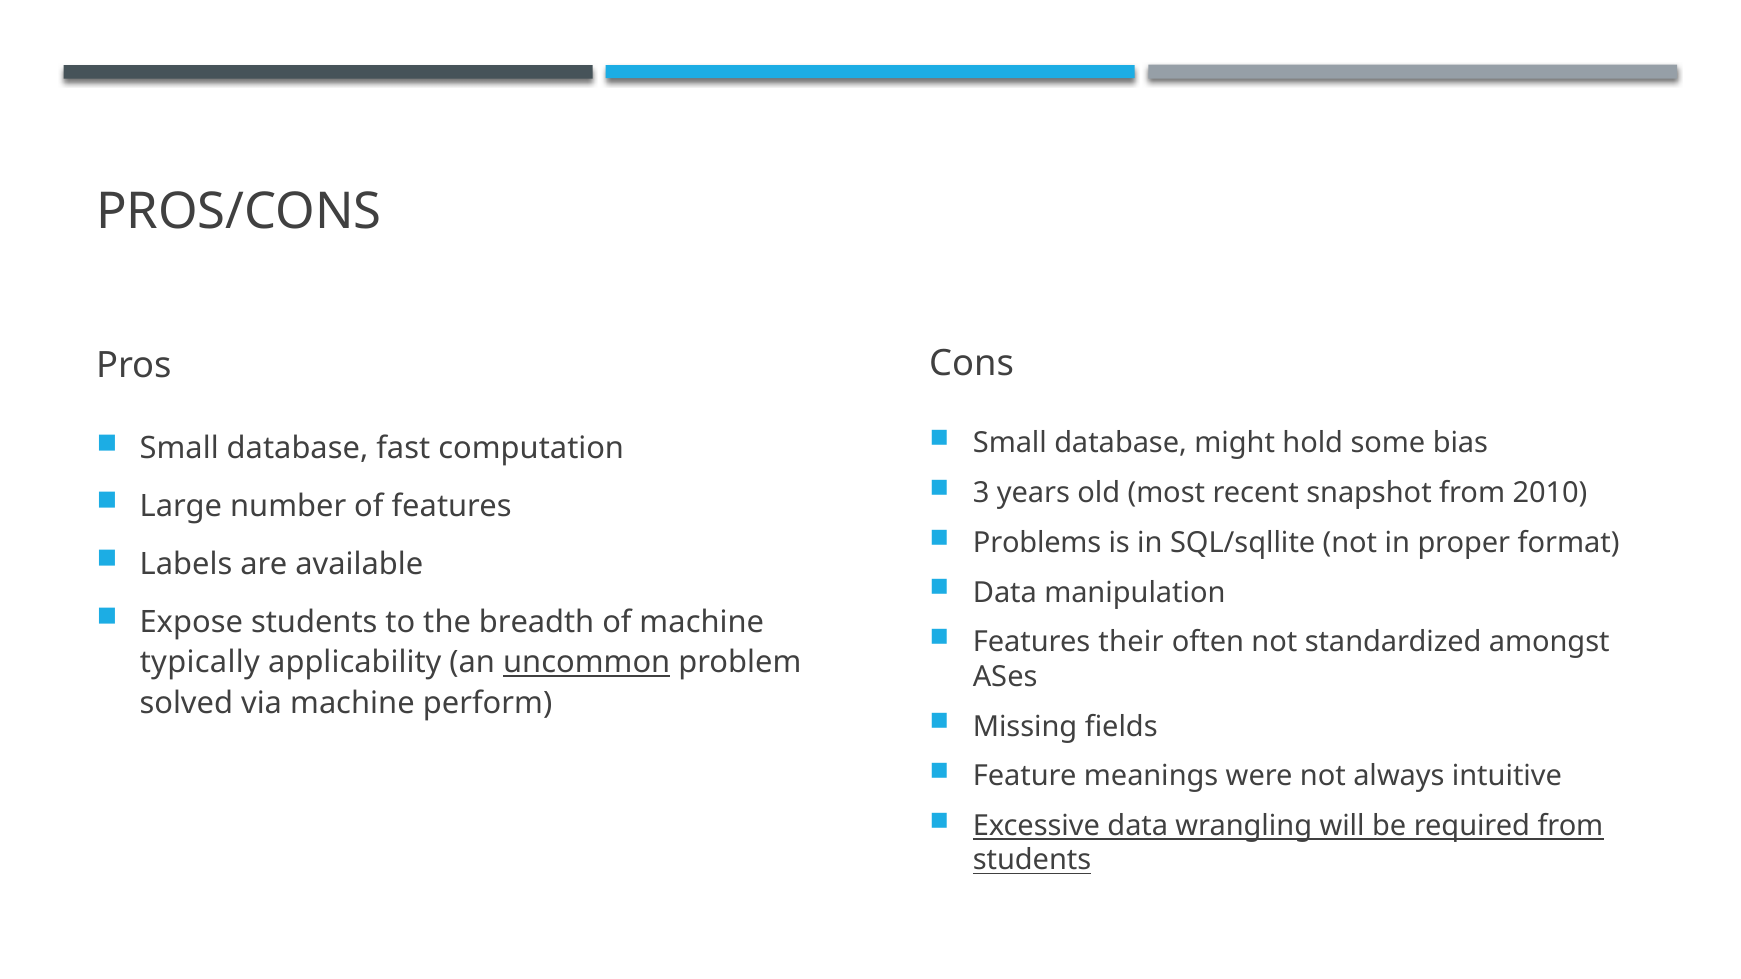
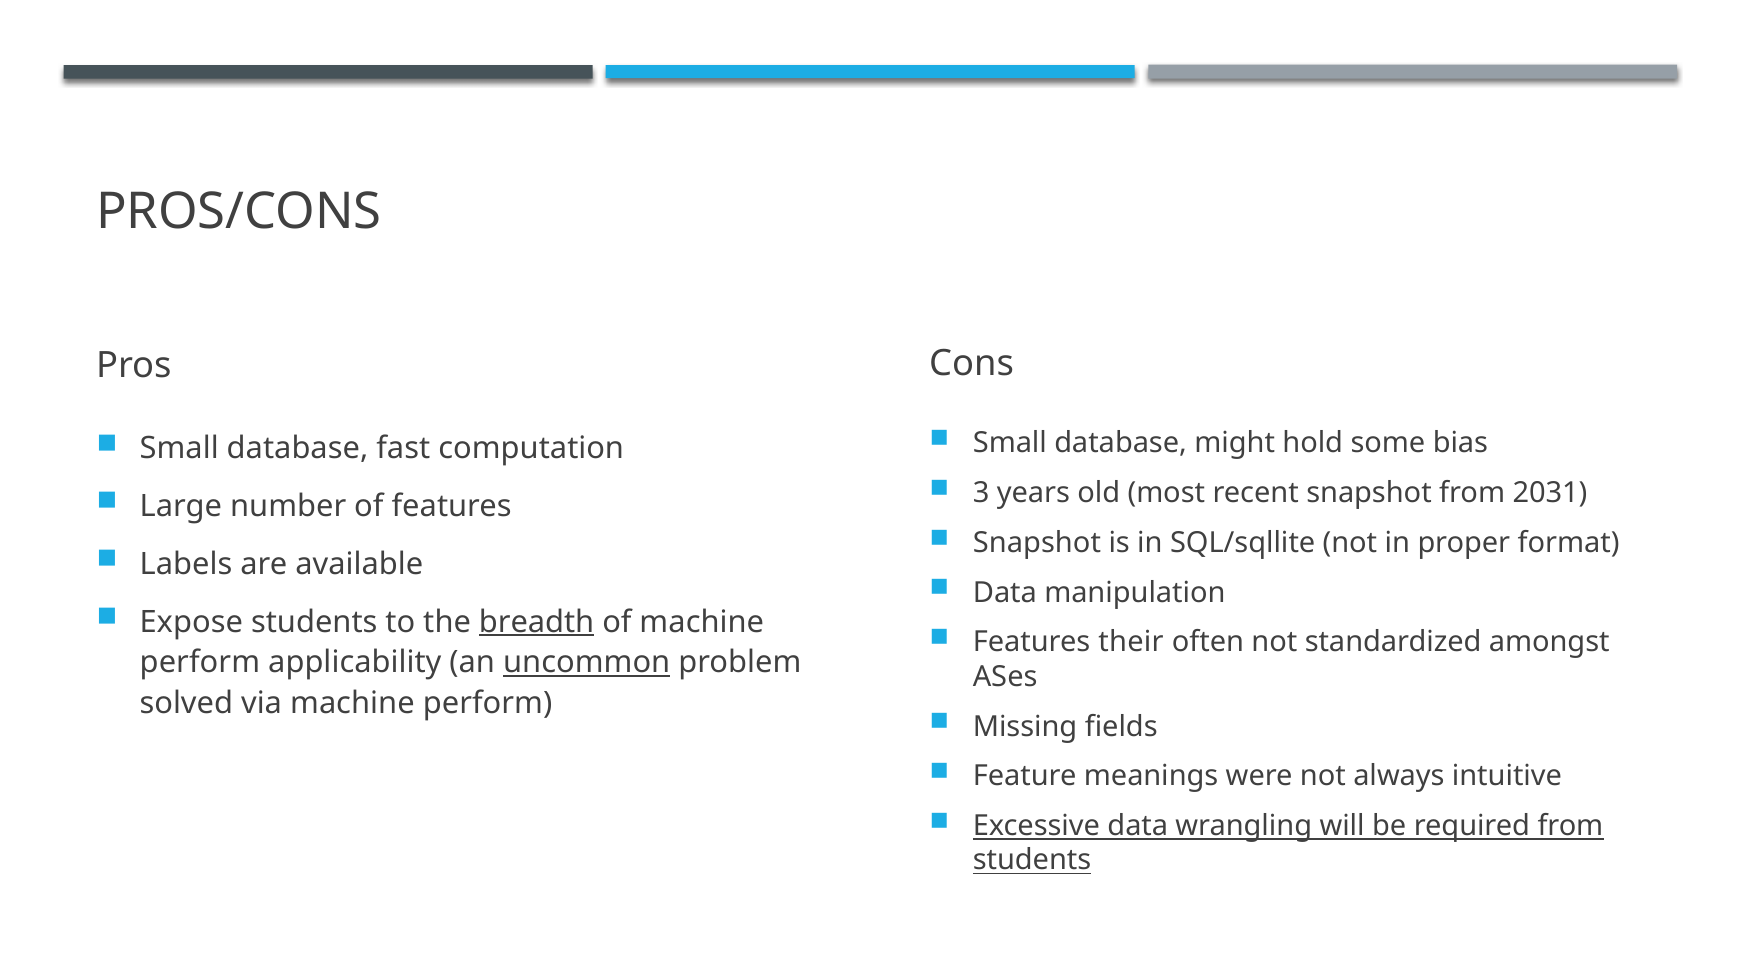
2010: 2010 -> 2031
Problems at (1037, 543): Problems -> Snapshot
breadth underline: none -> present
typically at (200, 663): typically -> perform
